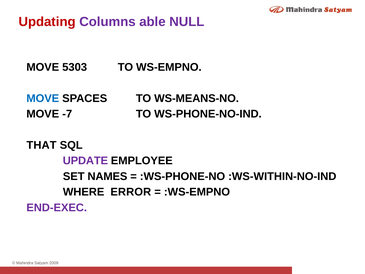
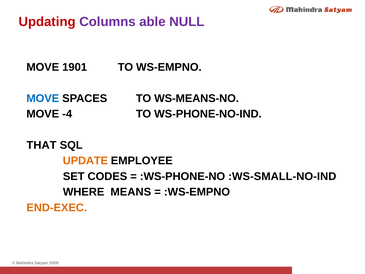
5303: 5303 -> 1901
-7: -7 -> -4
UPDATE colour: purple -> orange
NAMES: NAMES -> CODES
:WS-WITHIN-NO-IND: :WS-WITHIN-NO-IND -> :WS-SMALL-NO-IND
ERROR: ERROR -> MEANS
END-EXEC colour: purple -> orange
